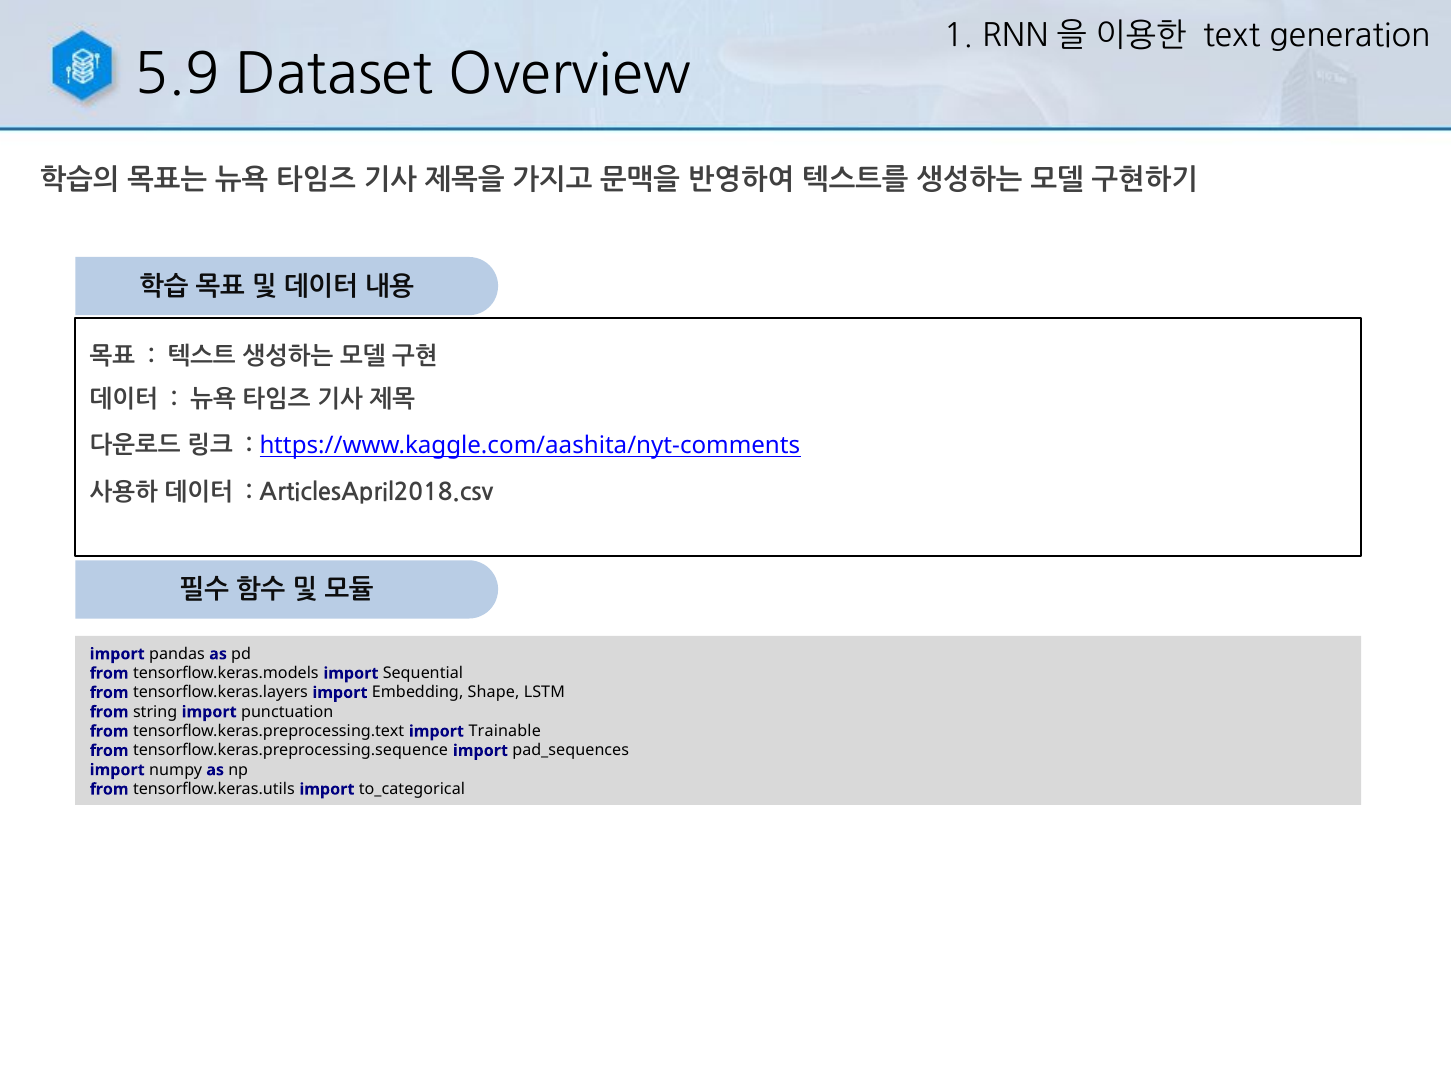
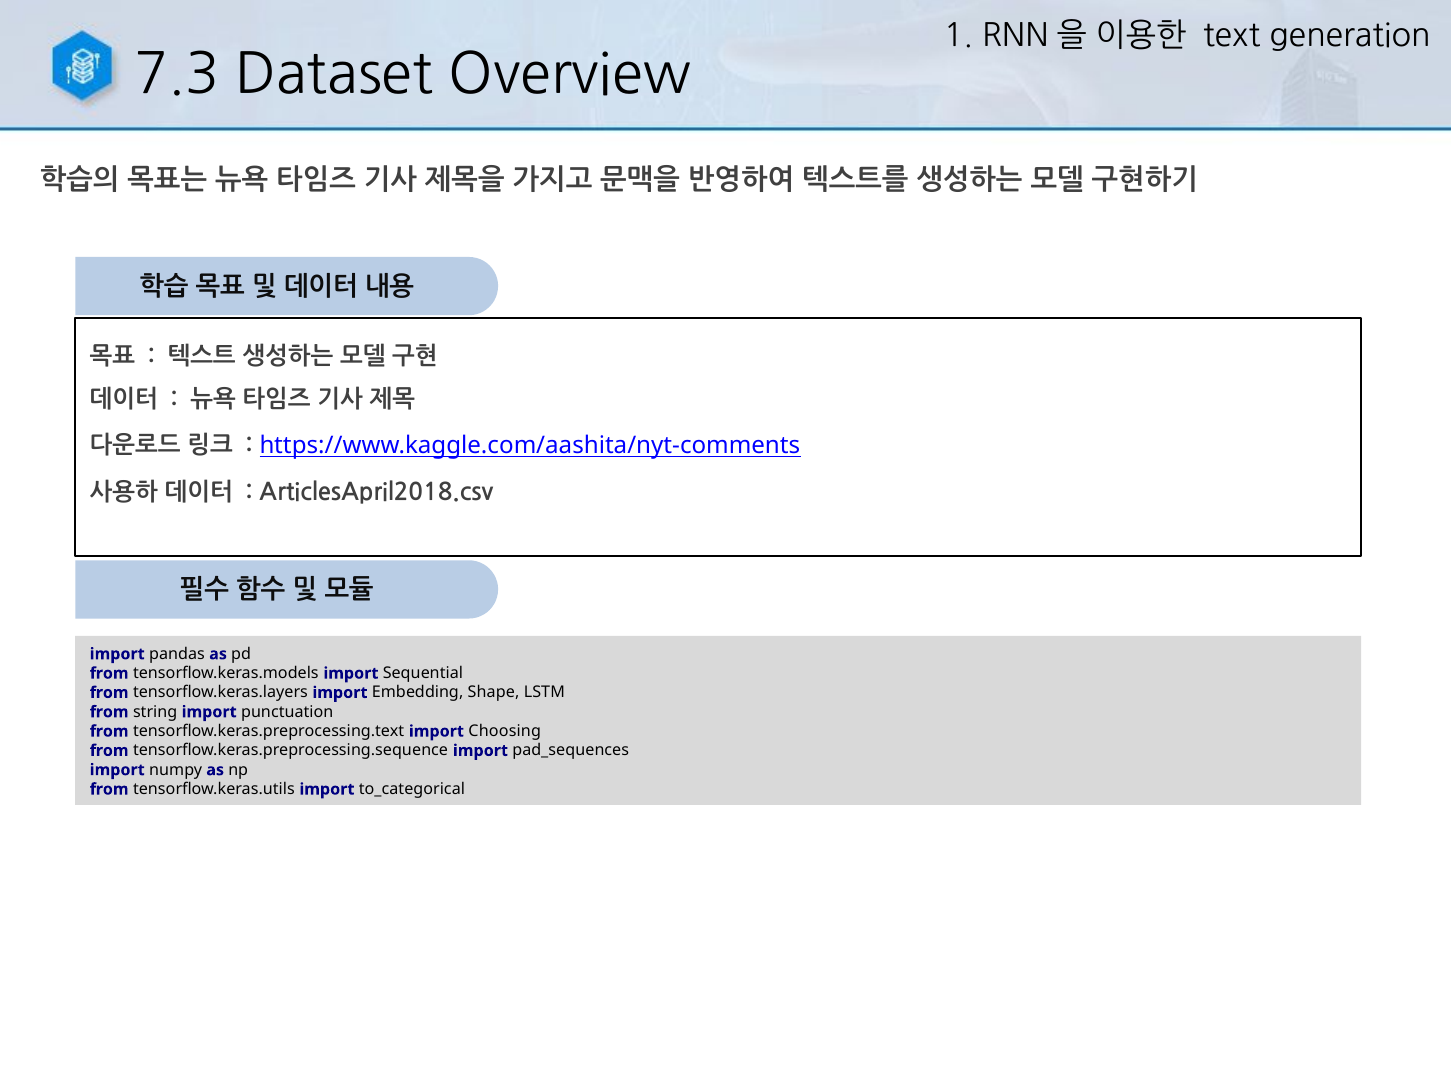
5.9: 5.9 -> 7.3
Trainable: Trainable -> Choosing
